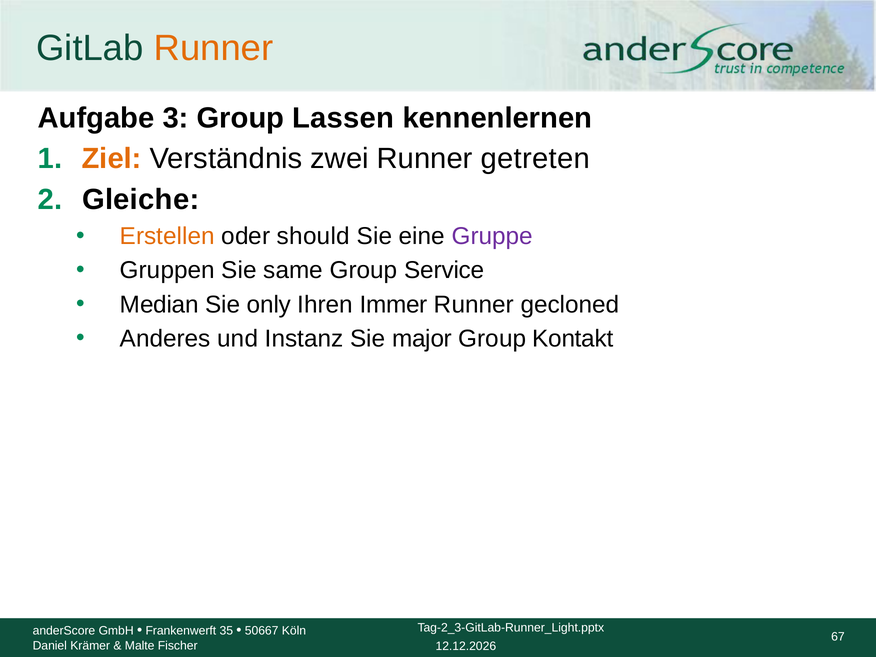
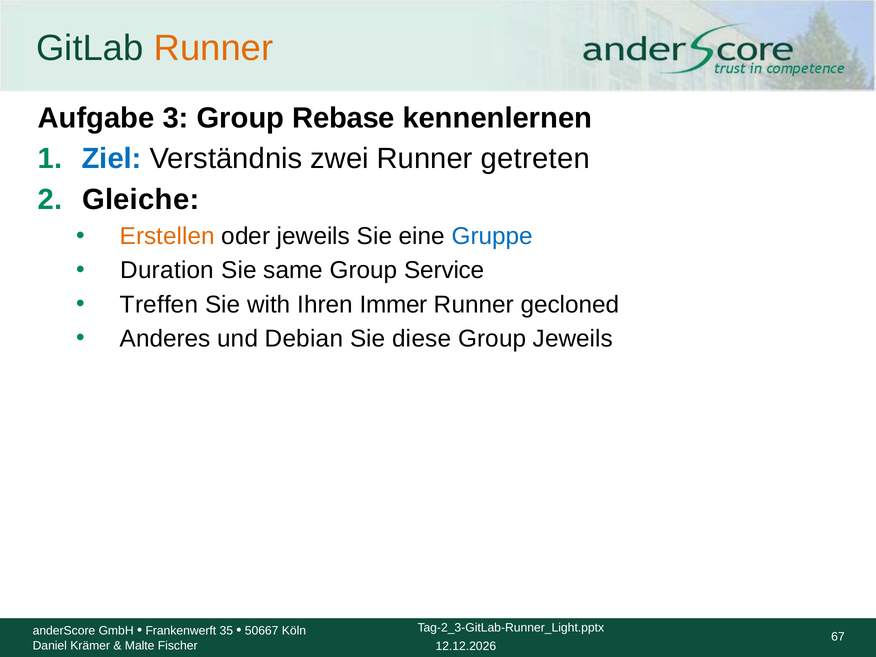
Lassen: Lassen -> Rebase
Ziel colour: orange -> blue
oder should: should -> jeweils
Gruppe colour: purple -> blue
Gruppen: Gruppen -> Duration
Median: Median -> Treffen
only: only -> with
Instanz: Instanz -> Debian
major: major -> diese
Group Kontakt: Kontakt -> Jeweils
